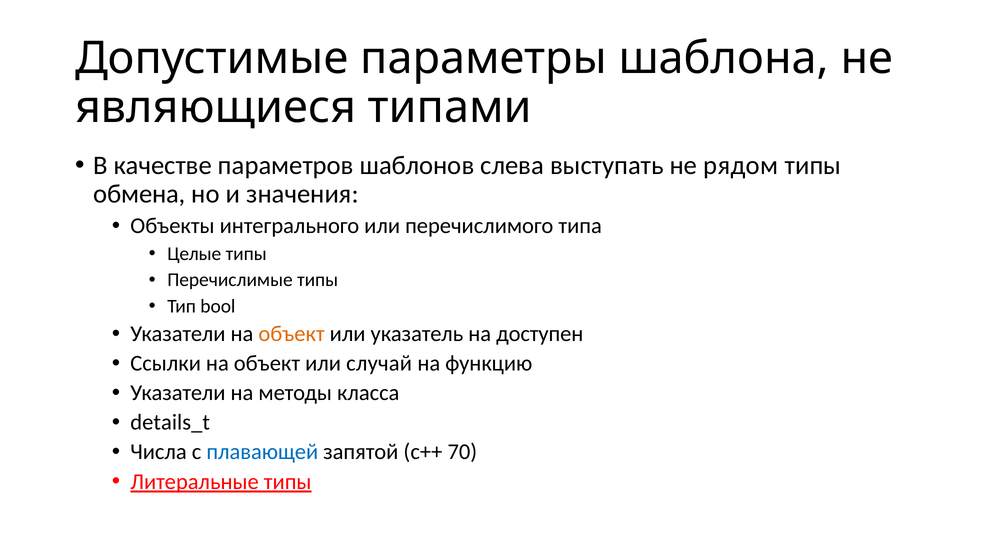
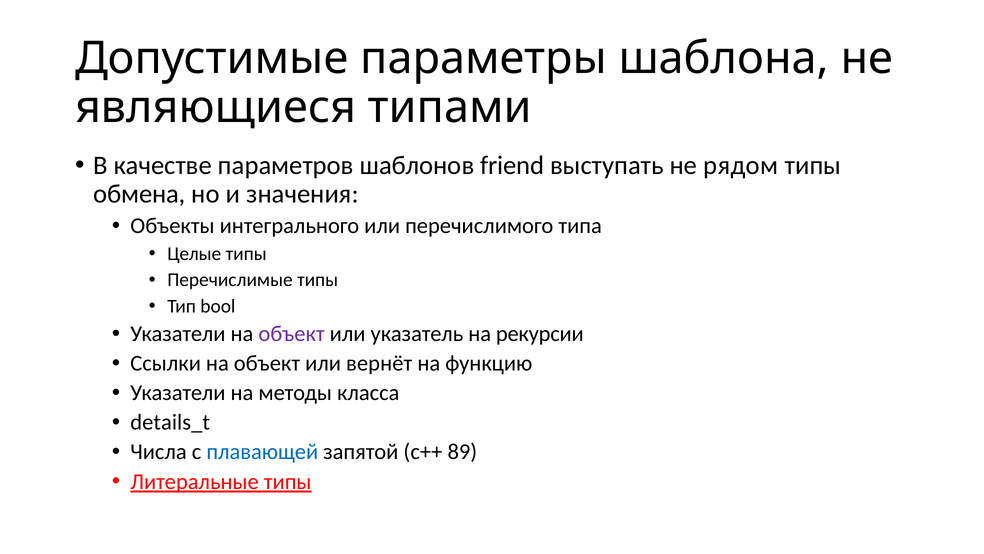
слева: слева -> friend
объект at (292, 334) colour: orange -> purple
доступен: доступен -> рекурсии
случай: случай -> вернёт
70: 70 -> 89
